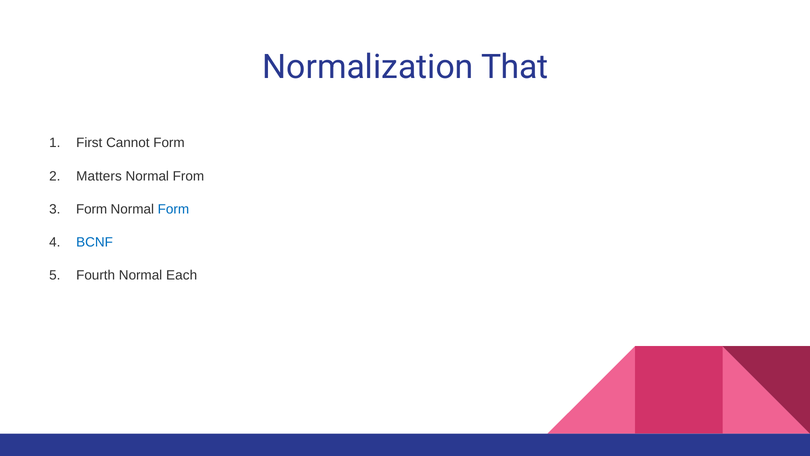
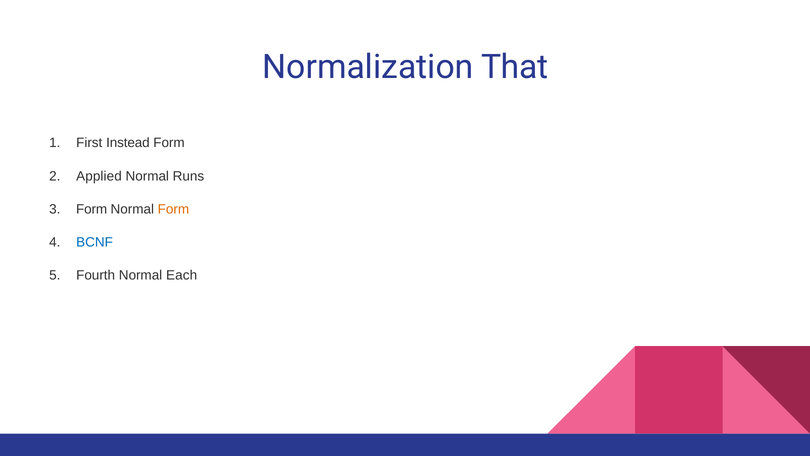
Cannot: Cannot -> Instead
Matters: Matters -> Applied
From: From -> Runs
Form at (173, 209) colour: blue -> orange
